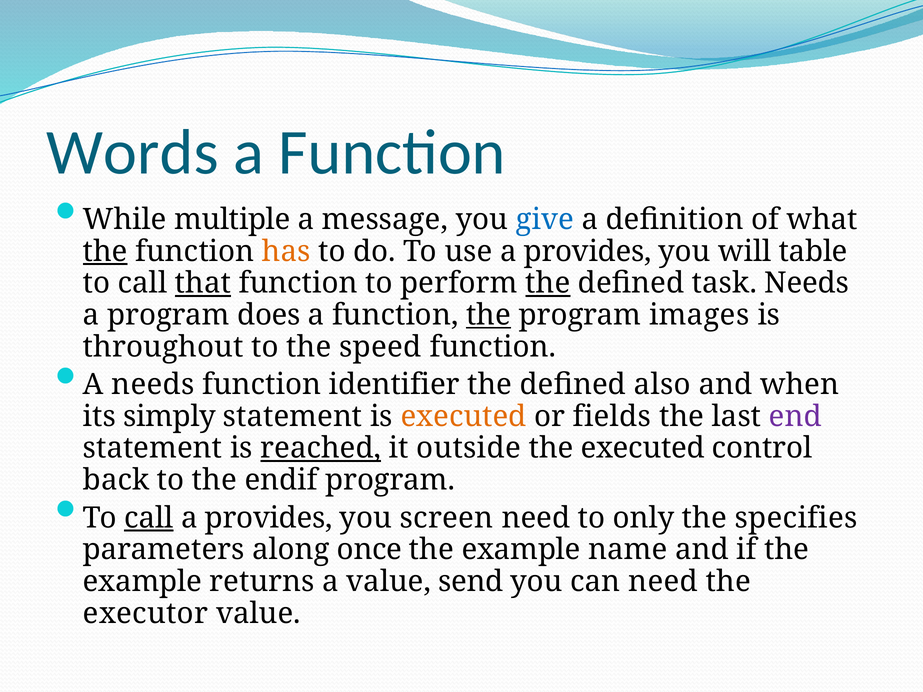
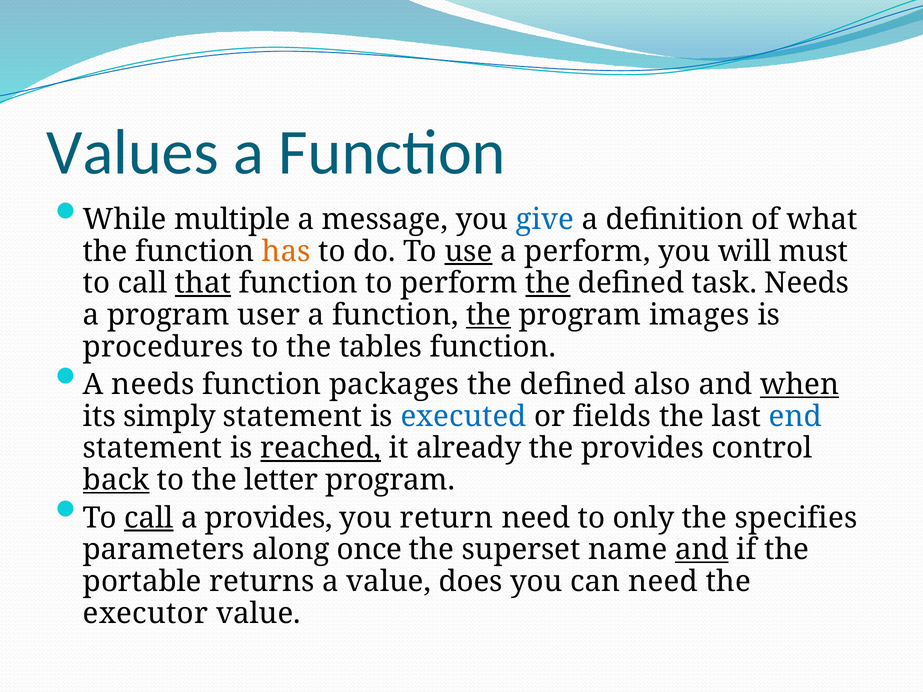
Words: Words -> Values
the at (105, 251) underline: present -> none
use underline: none -> present
provides at (588, 251): provides -> perform
table: table -> must
does: does -> user
throughout: throughout -> procedures
speed: speed -> tables
identifier: identifier -> packages
when underline: none -> present
executed at (464, 417) colour: orange -> blue
end colour: purple -> blue
outside: outside -> already
the executed: executed -> provides
back underline: none -> present
endif: endif -> letter
screen: screen -> return
example at (521, 550): example -> superset
and at (702, 550) underline: none -> present
example at (142, 582): example -> portable
send: send -> does
